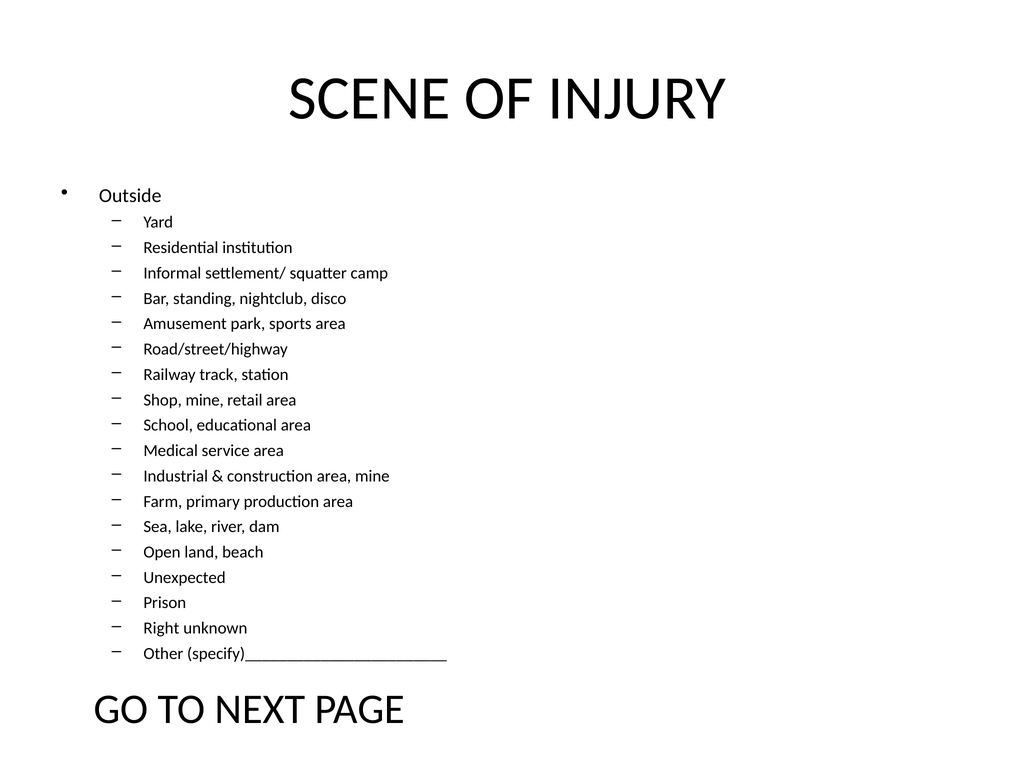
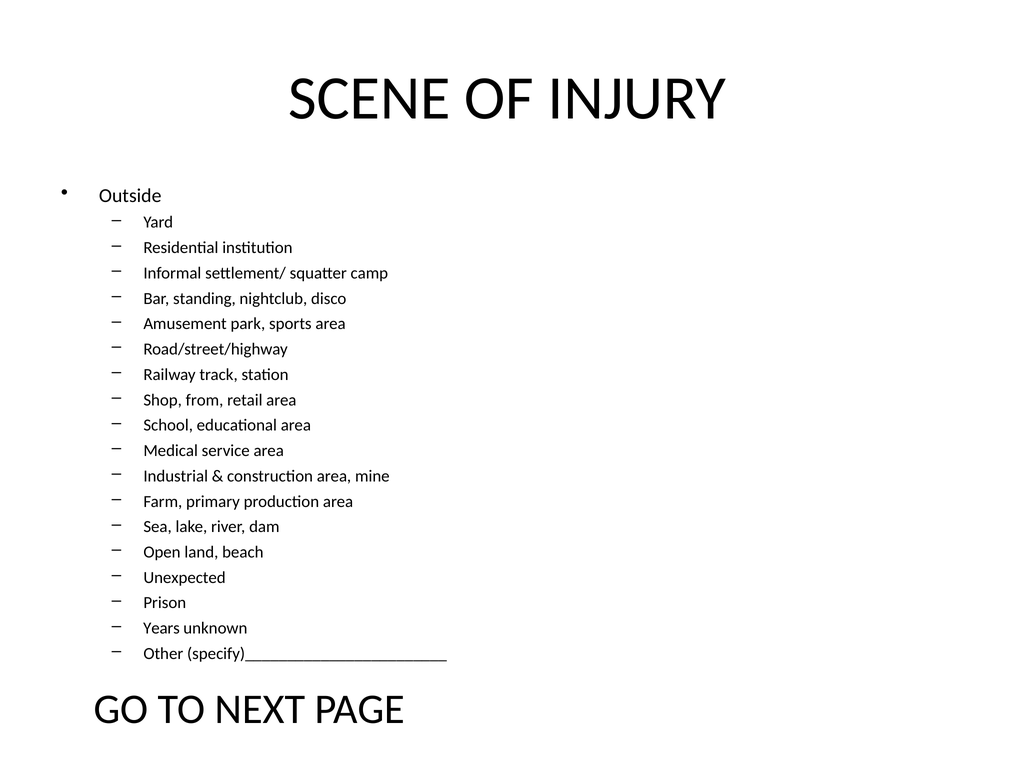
Shop mine: mine -> from
Right: Right -> Years
